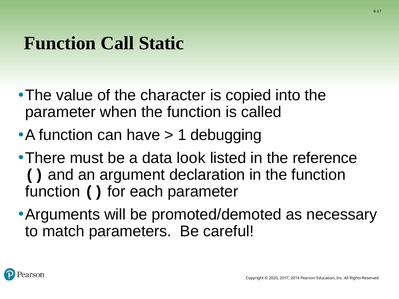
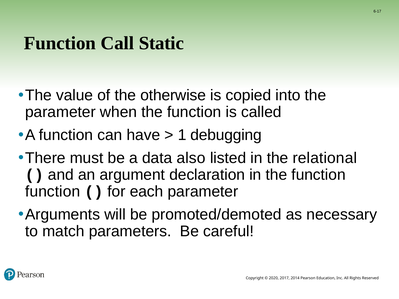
character: character -> otherwise
look: look -> also
reference: reference -> relational
